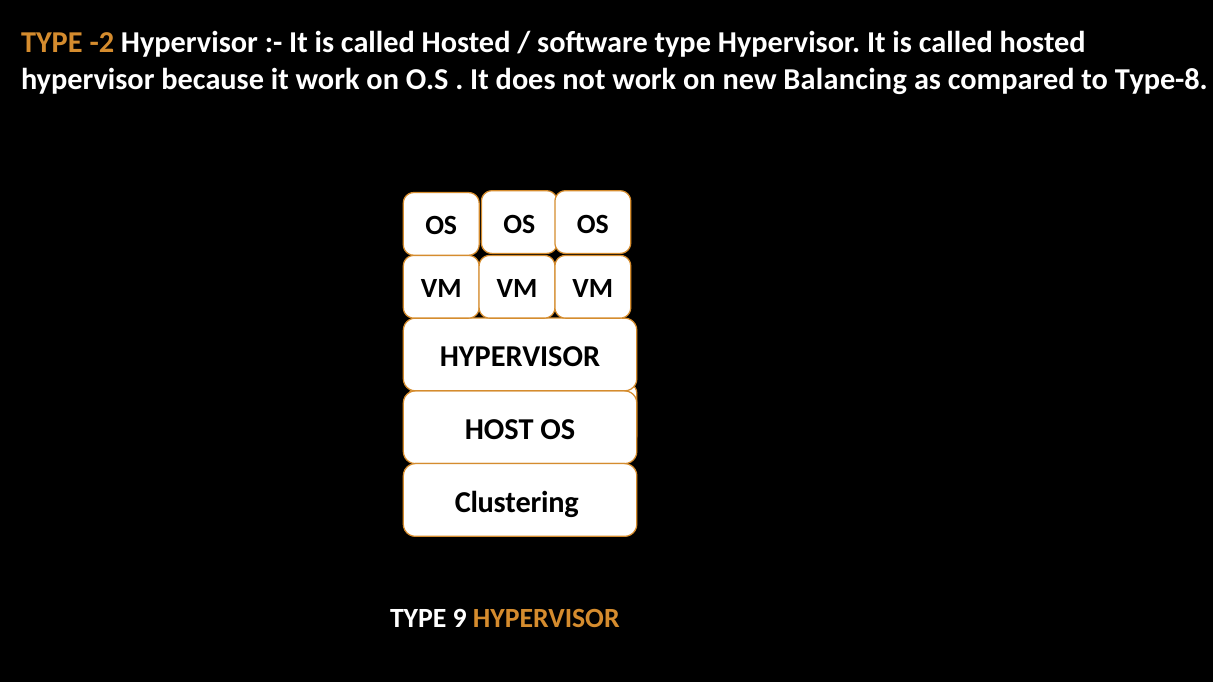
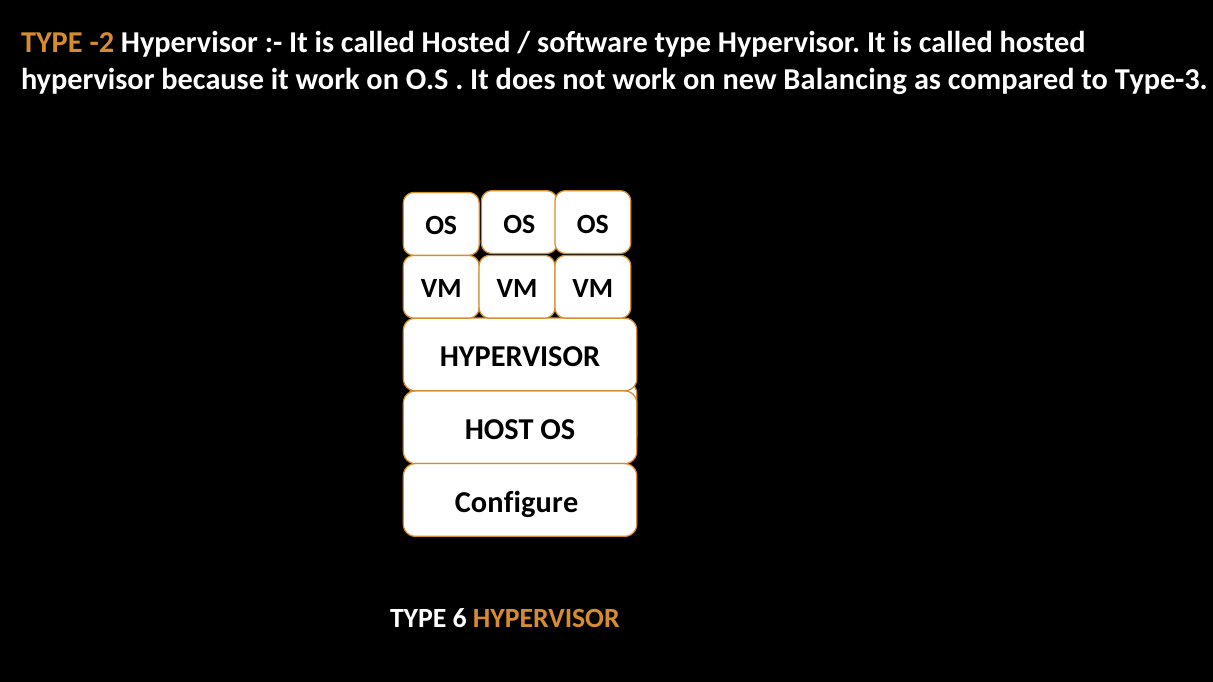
Type-8: Type-8 -> Type-3
Clustering: Clustering -> Configure
9: 9 -> 6
